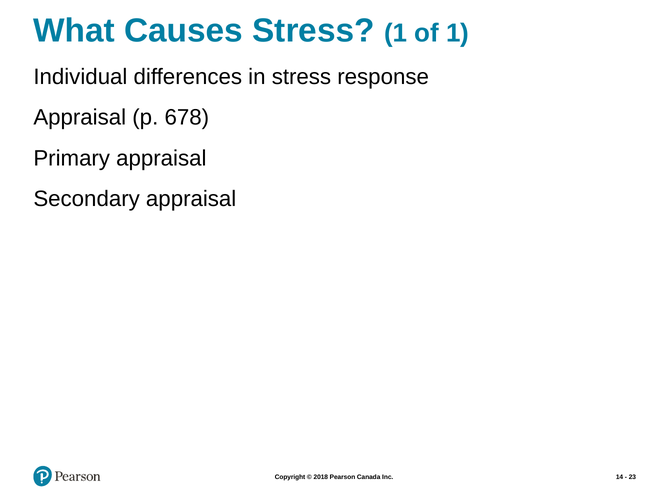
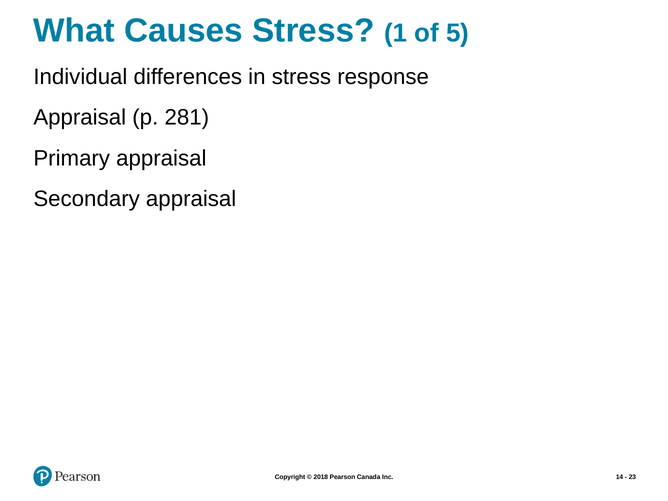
of 1: 1 -> 5
678: 678 -> 281
